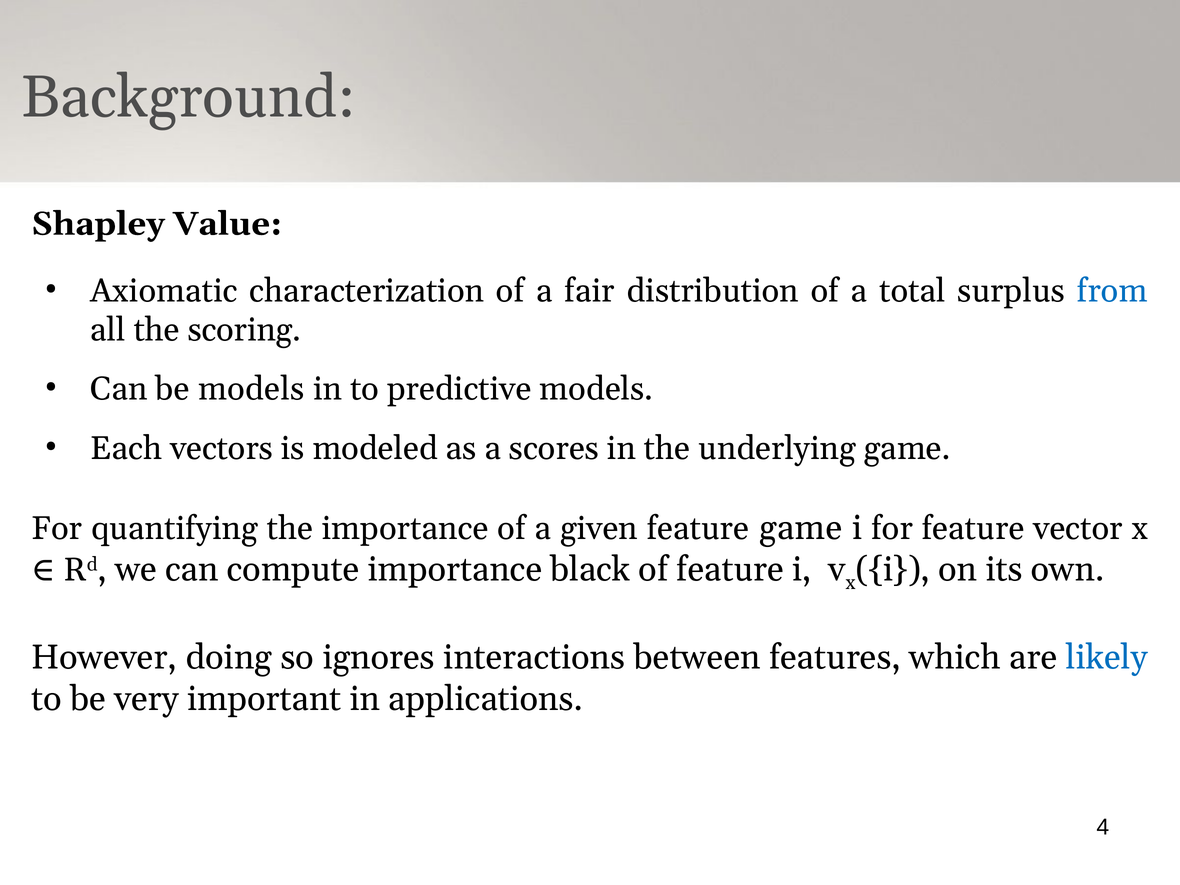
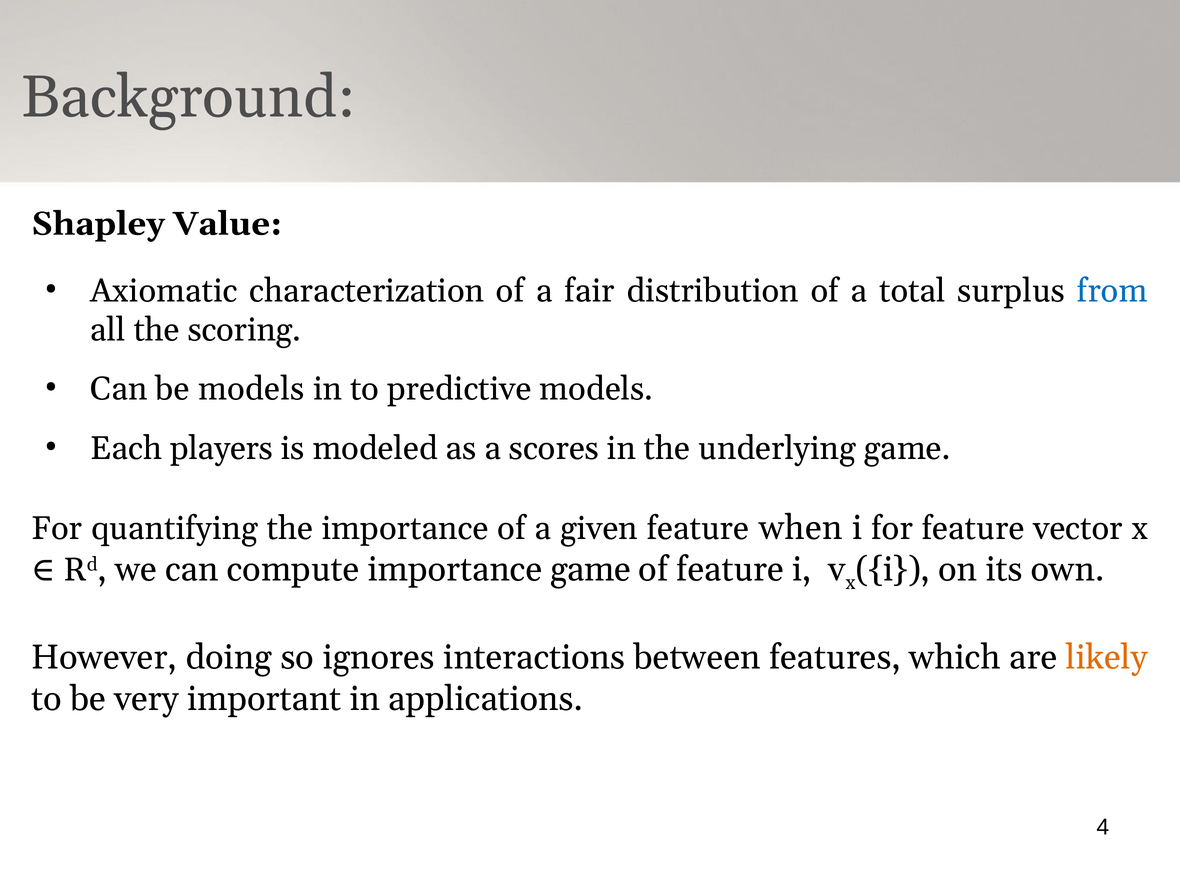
vectors: vectors -> players
feature game: game -> when
importance black: black -> game
likely colour: blue -> orange
